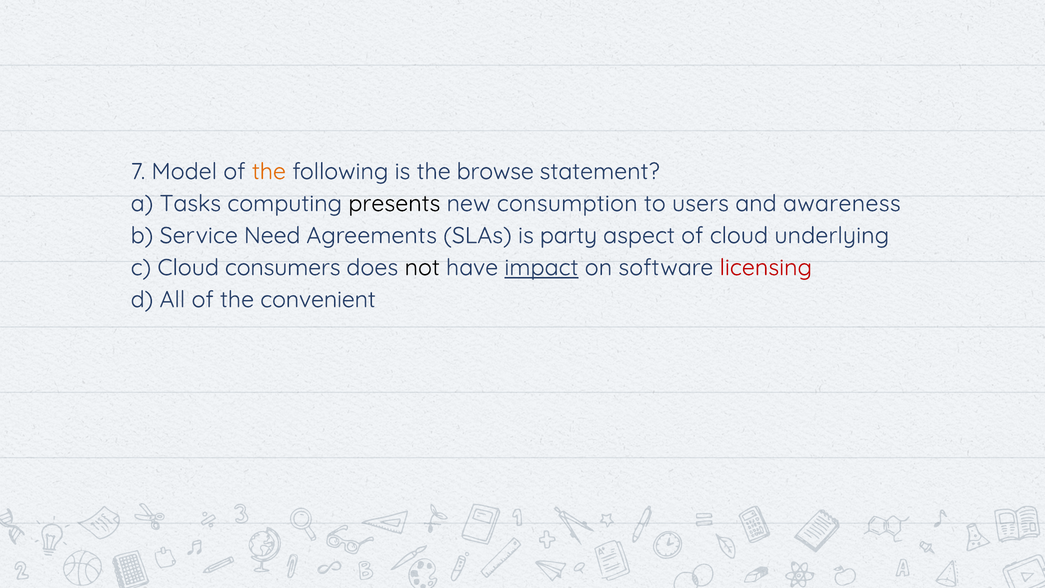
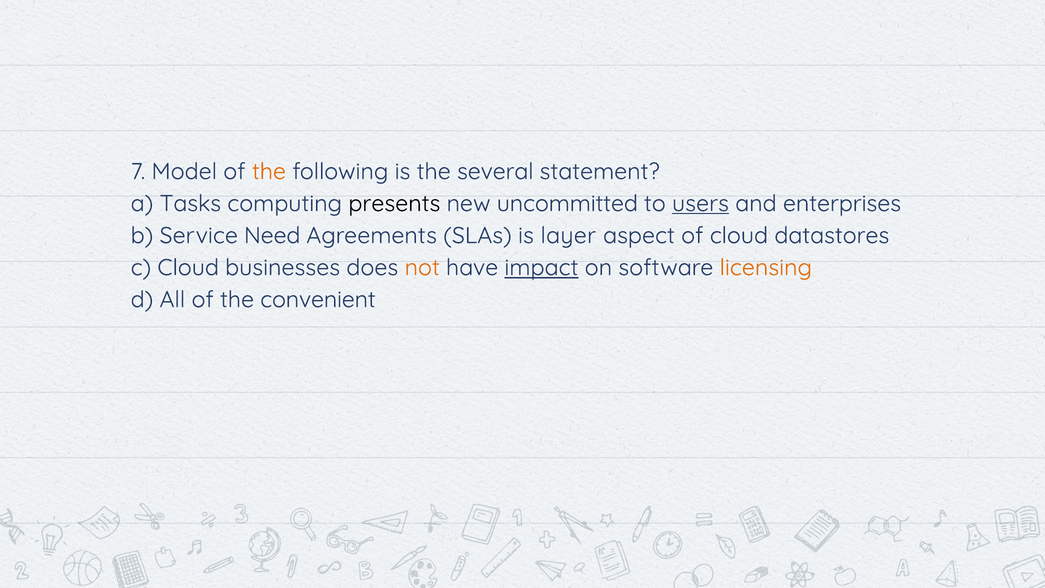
browse: browse -> several
consumption: consumption -> uncommitted
users underline: none -> present
awareness: awareness -> enterprises
party: party -> layer
underlying: underlying -> datastores
consumers: consumers -> businesses
not colour: black -> orange
licensing colour: red -> orange
